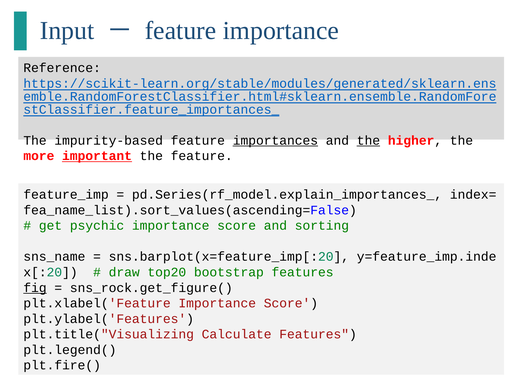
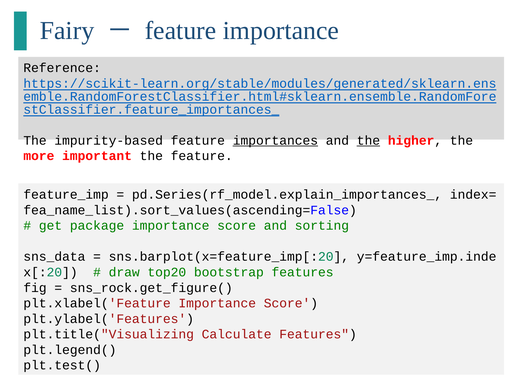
Input: Input -> Fairy
important underline: present -> none
psychic: psychic -> package
sns_name: sns_name -> sns_data
fig underline: present -> none
plt.fire(: plt.fire( -> plt.test(
